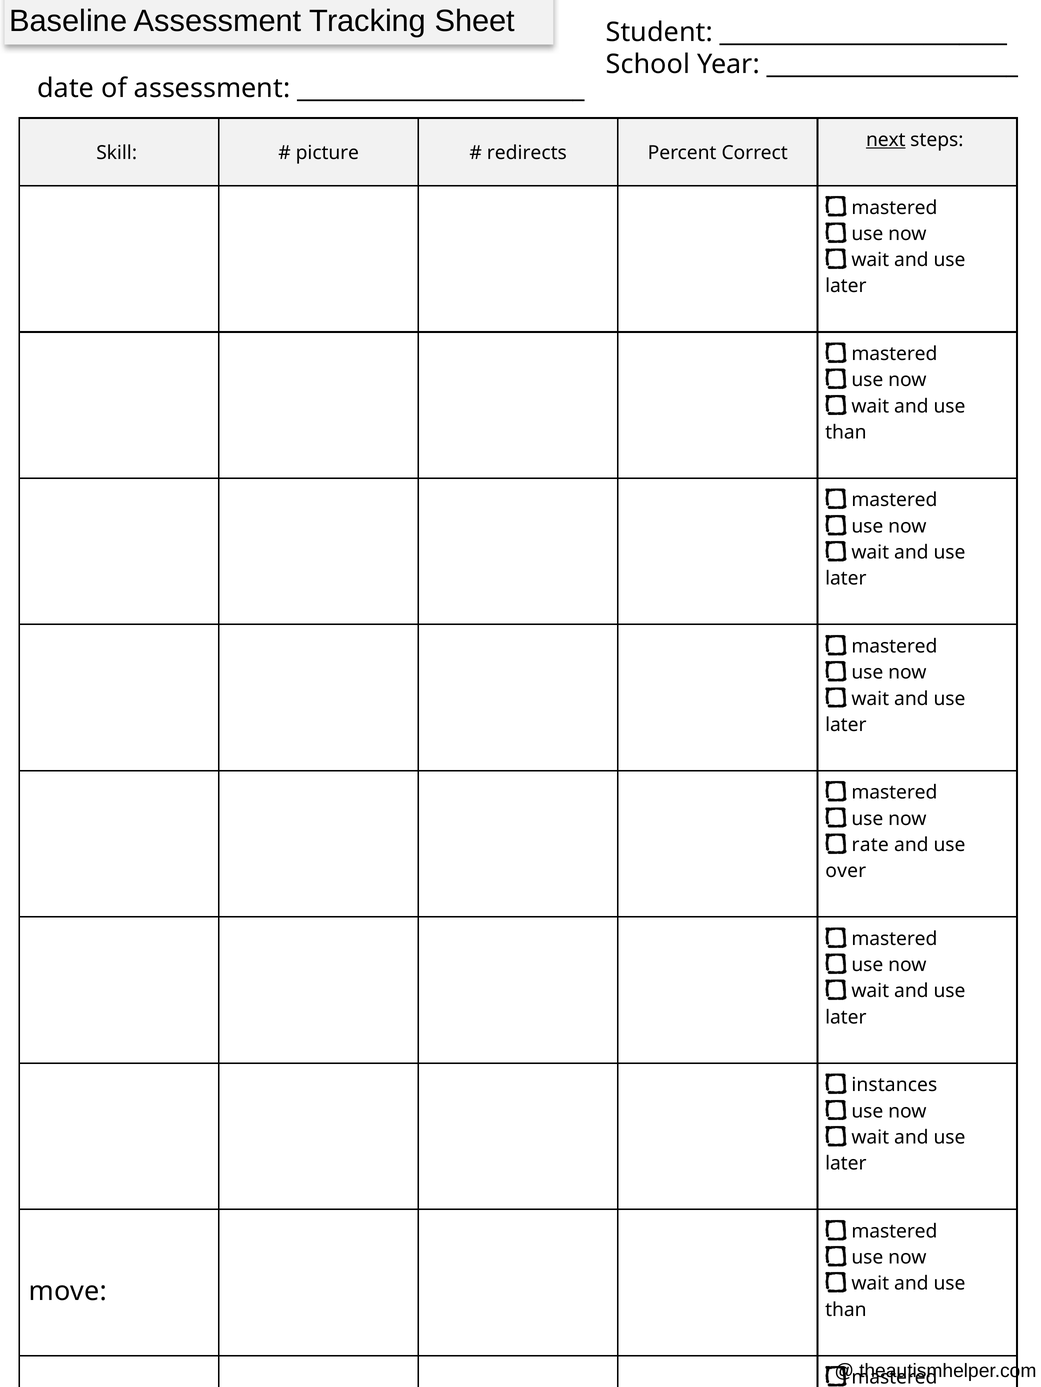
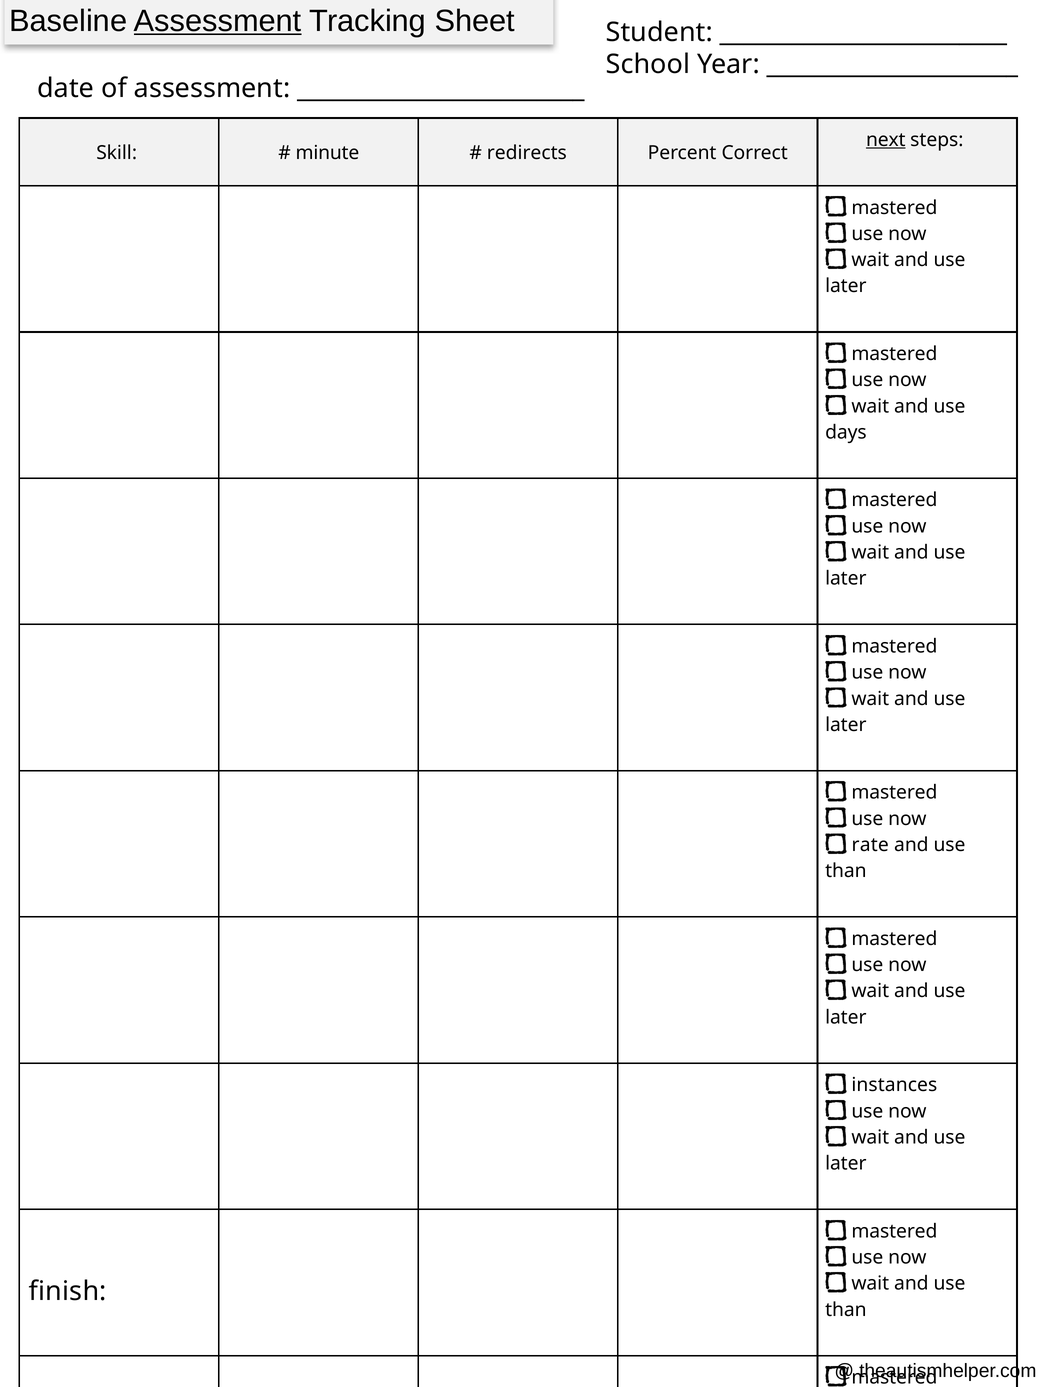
Assessment at (218, 21) underline: none -> present
picture: picture -> minute
than at (846, 433): than -> days
over at (846, 872): over -> than
move: move -> finish
